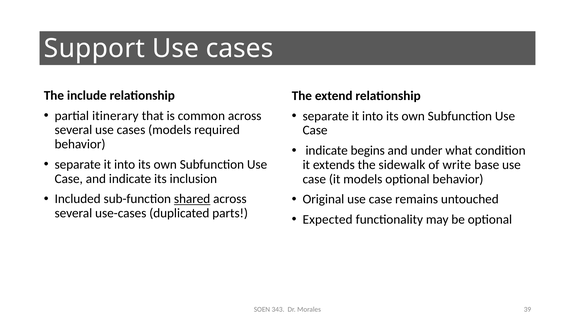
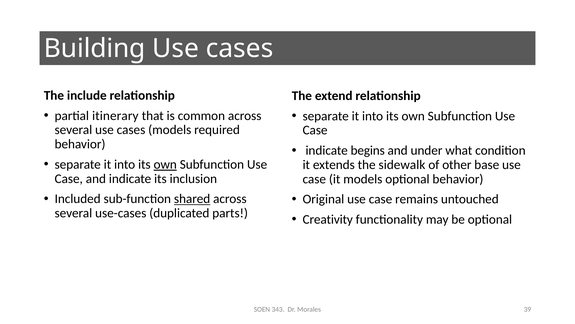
Support: Support -> Building
own at (165, 164) underline: none -> present
write: write -> other
Expected: Expected -> Creativity
